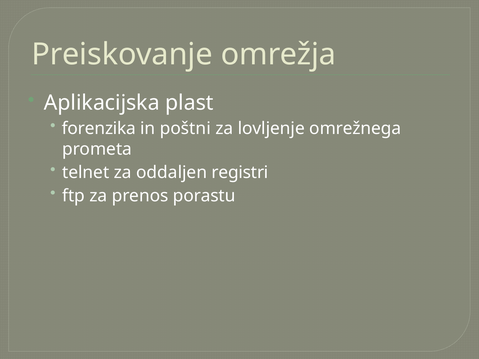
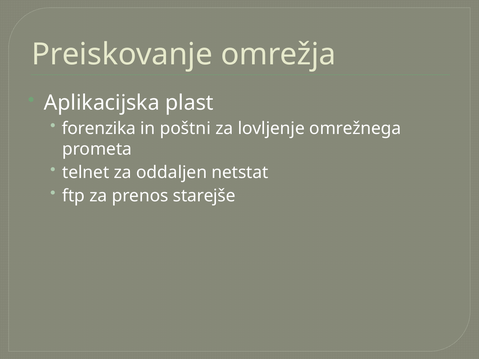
registri: registri -> netstat
porastu: porastu -> starejše
